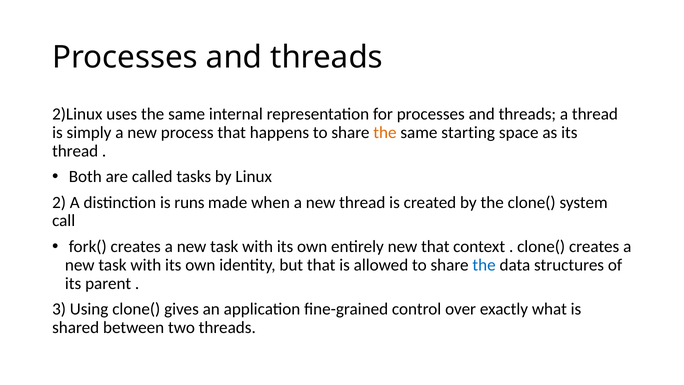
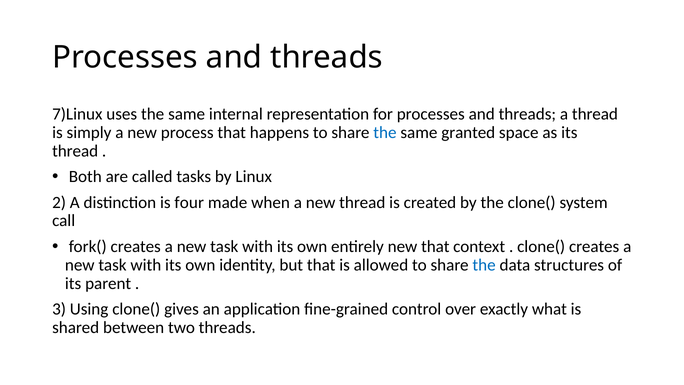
2)Linux: 2)Linux -> 7)Linux
the at (385, 133) colour: orange -> blue
starting: starting -> granted
runs: runs -> four
